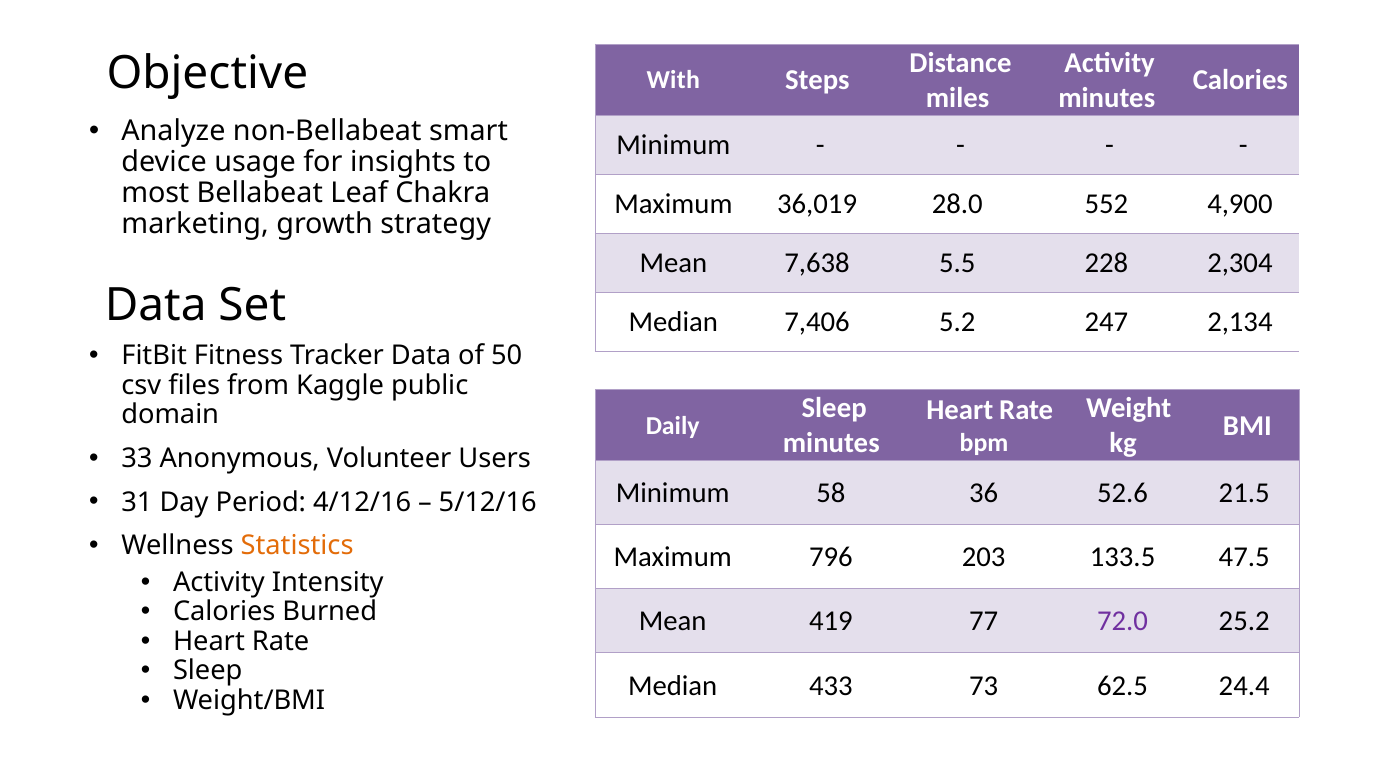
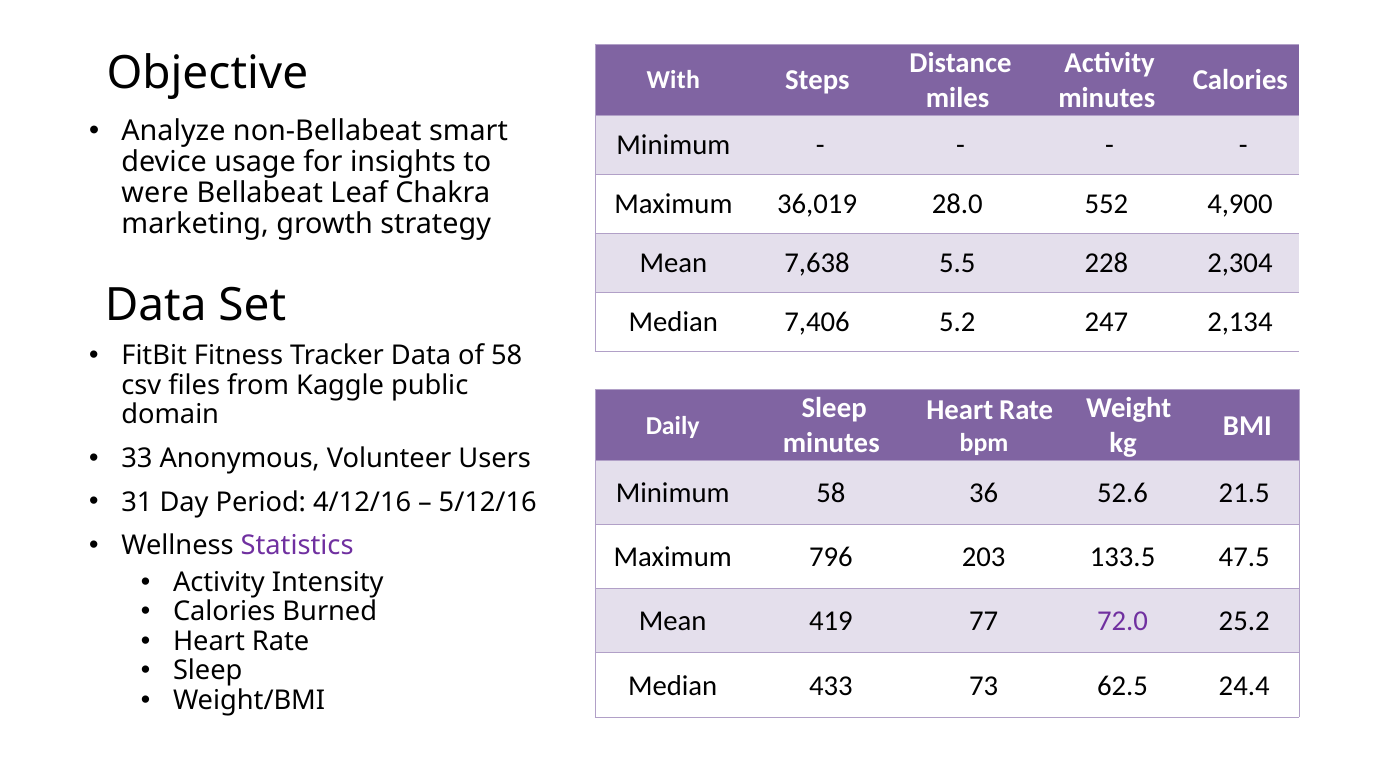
most: most -> were
of 50: 50 -> 58
Statistics colour: orange -> purple
